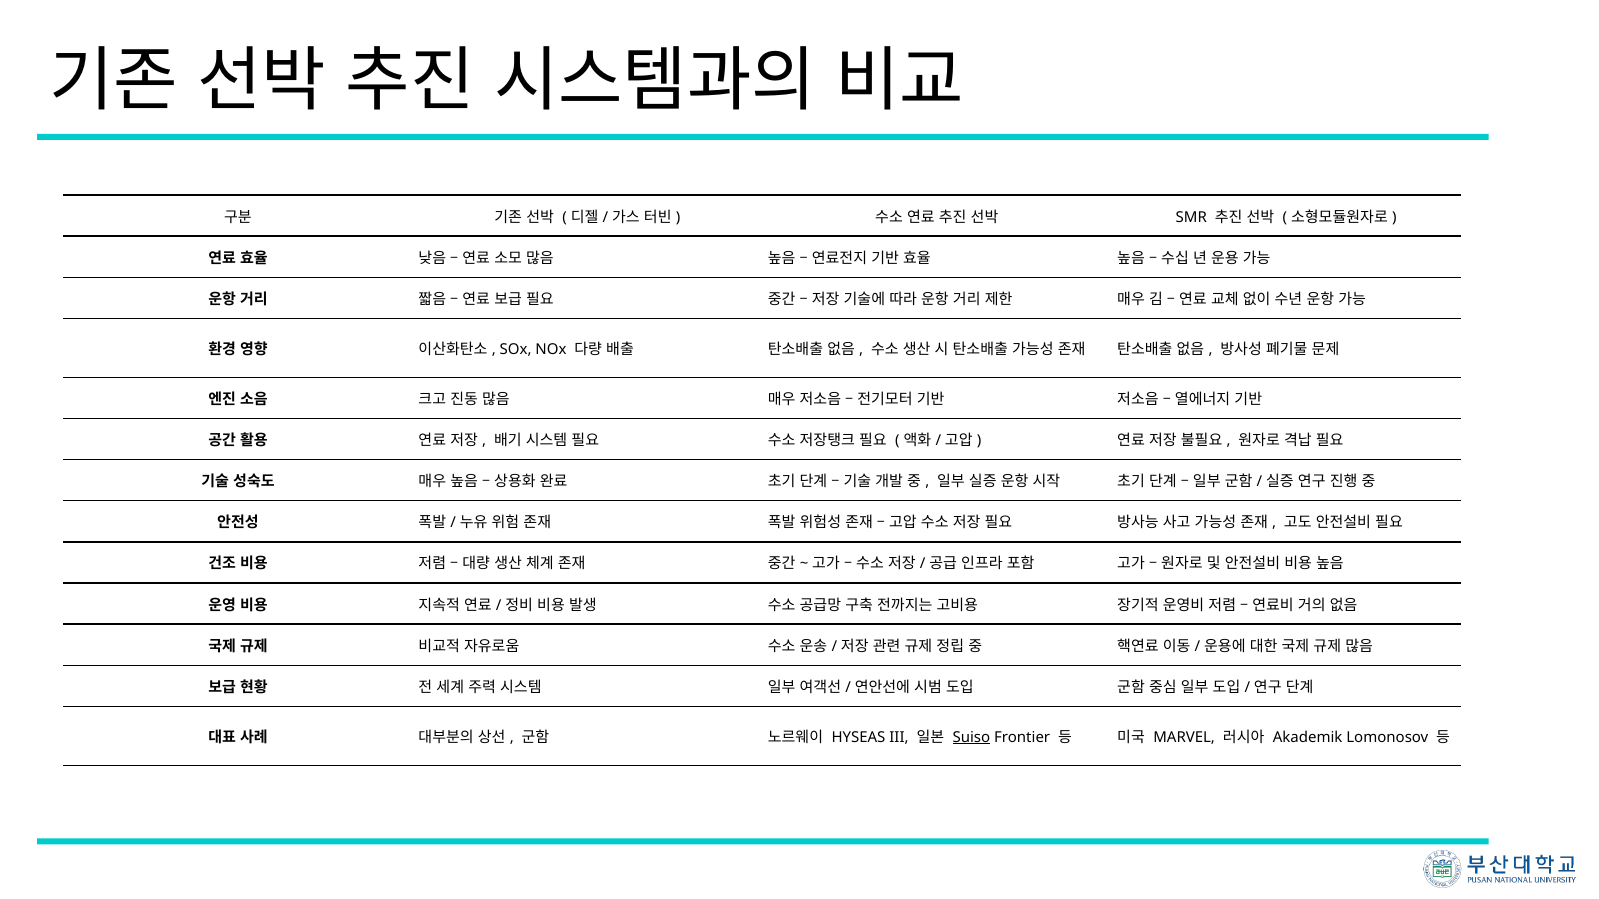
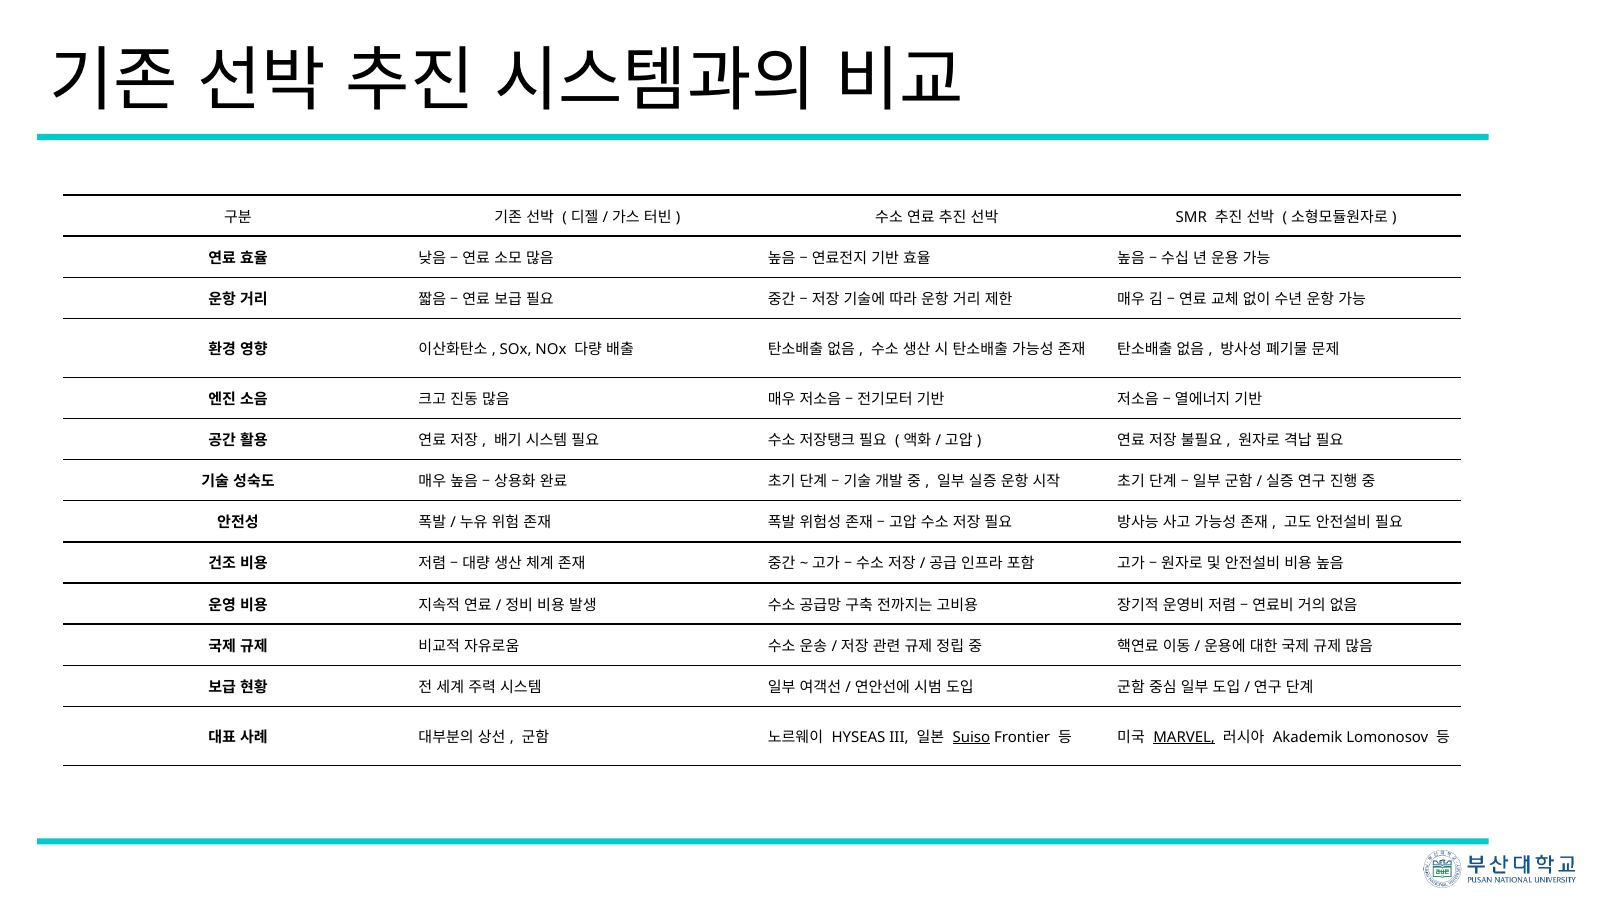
MARVEL underline: none -> present
